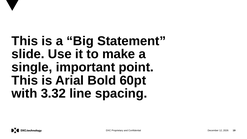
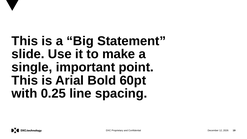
3.32: 3.32 -> 0.25
